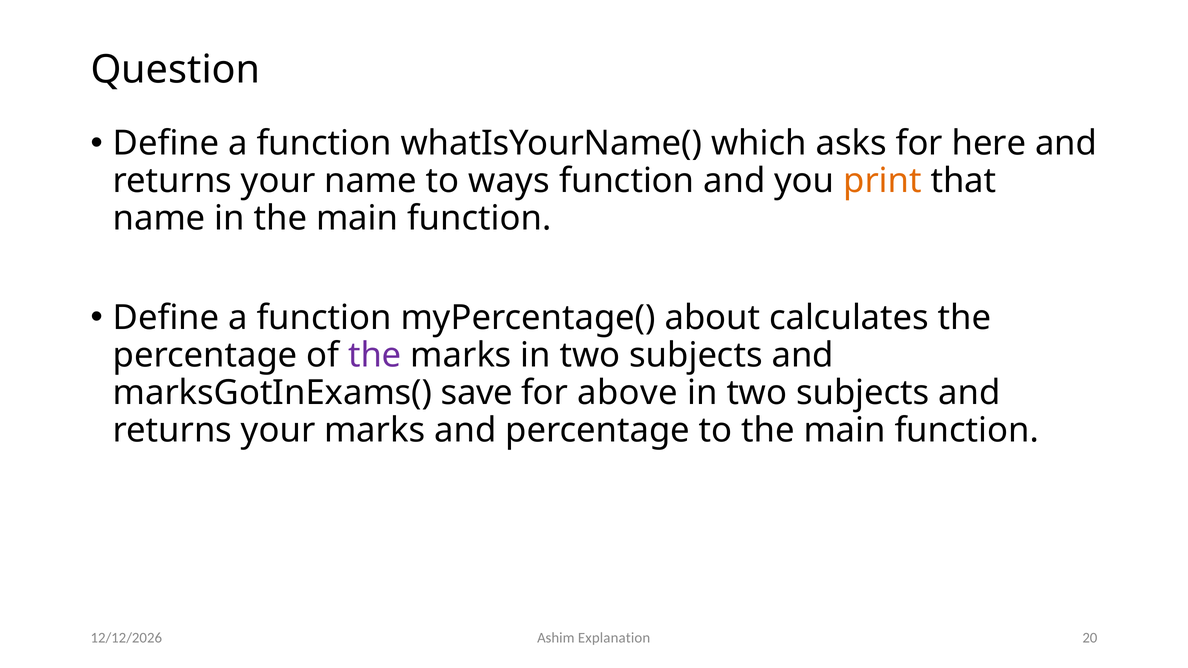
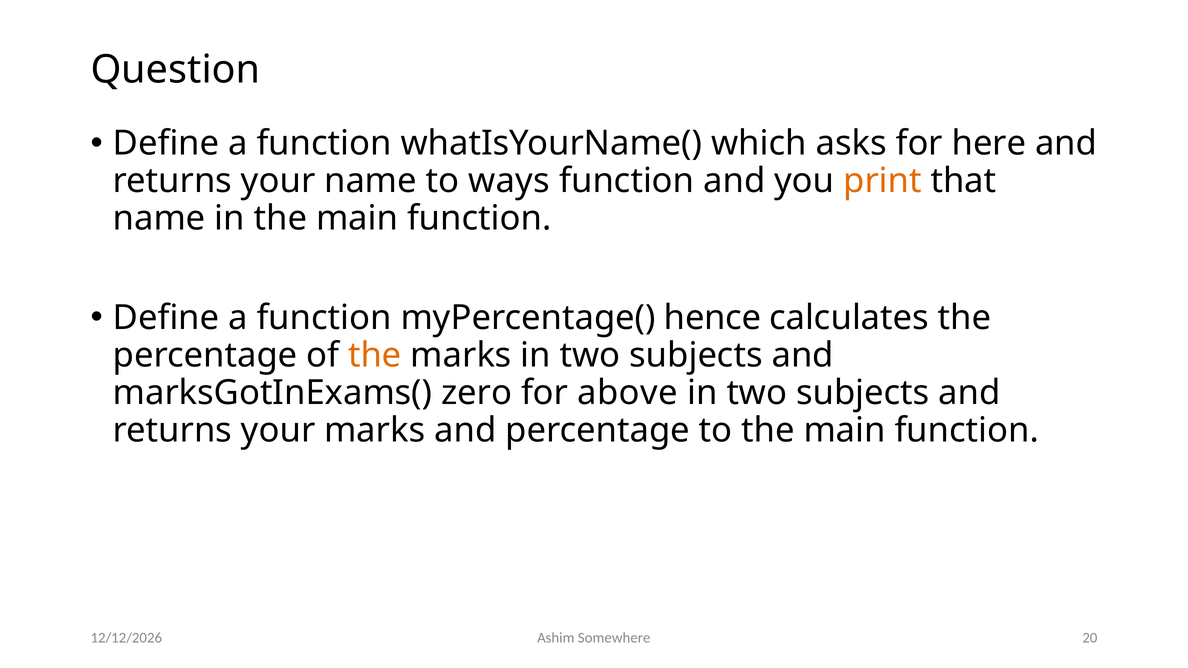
about: about -> hence
the at (375, 355) colour: purple -> orange
save: save -> zero
Explanation: Explanation -> Somewhere
